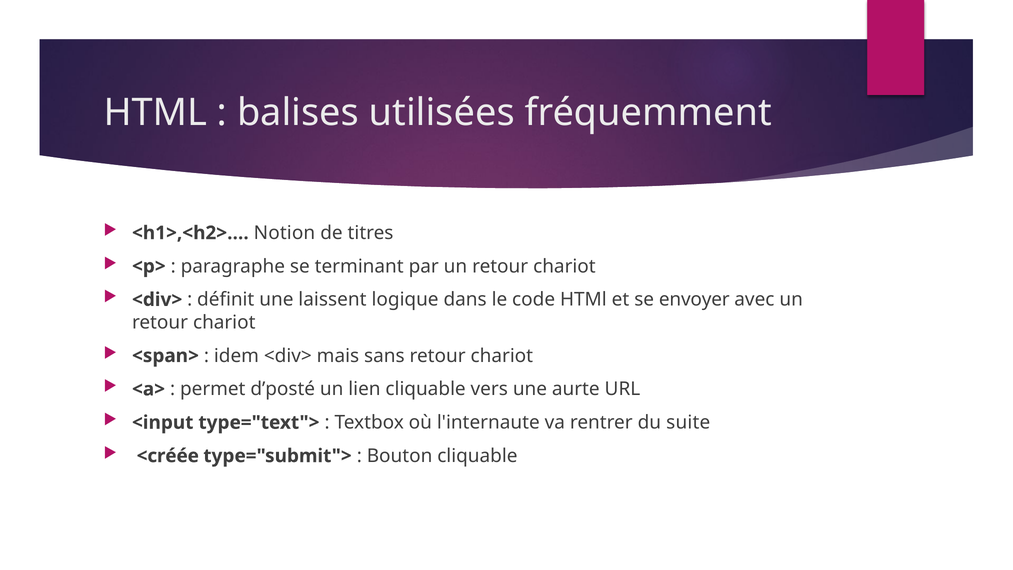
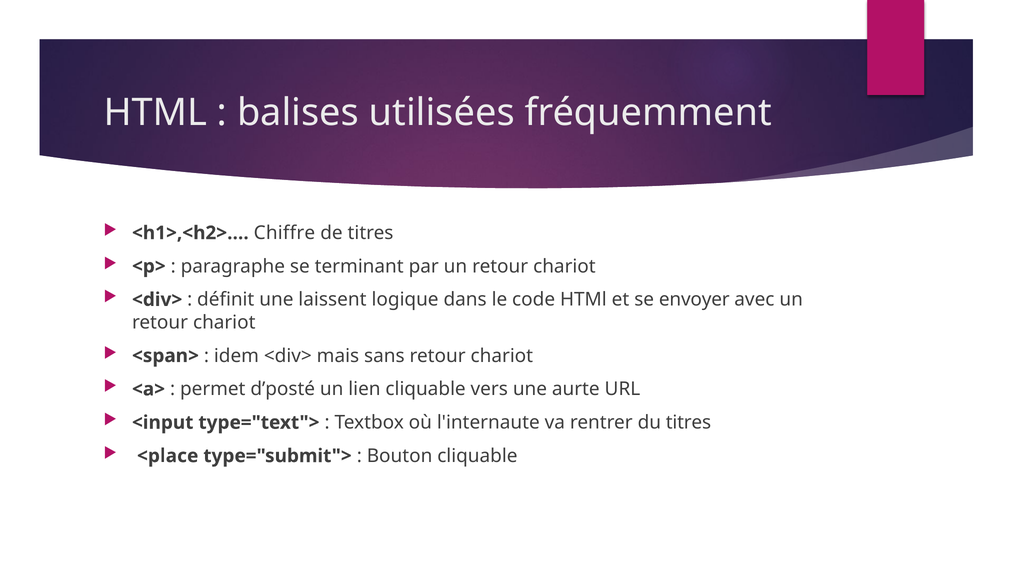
Notion: Notion -> Chiffre
du suite: suite -> titres
<créée: <créée -> <place
